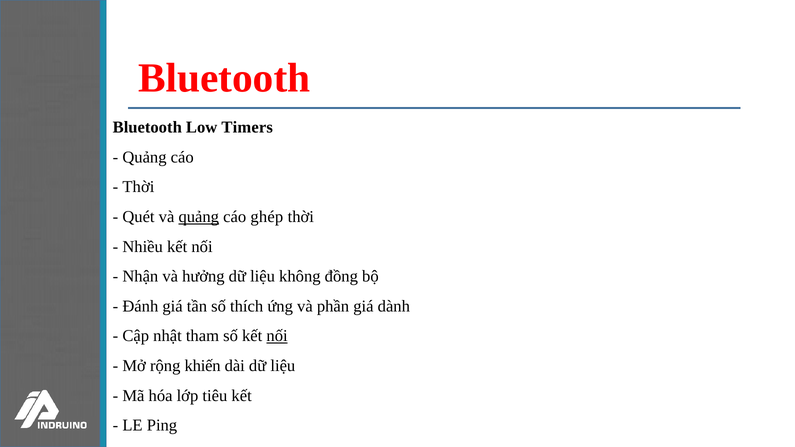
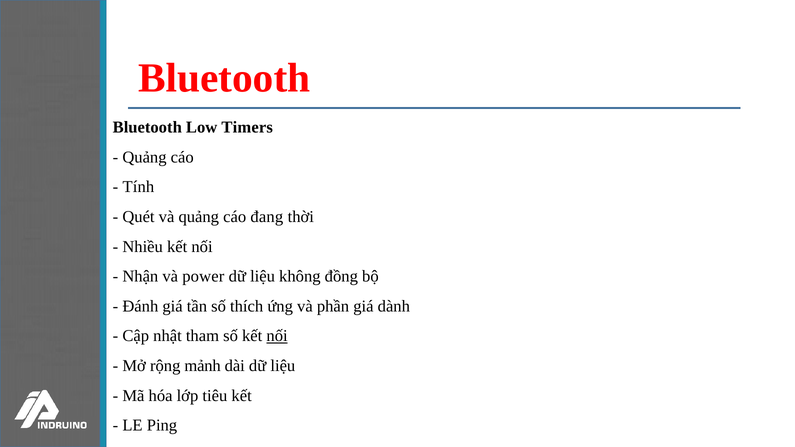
Thời at (138, 187): Thời -> Tính
quảng at (199, 217) underline: present -> none
ghép: ghép -> đang
hưởng: hưởng -> power
khiến: khiến -> mảnh
